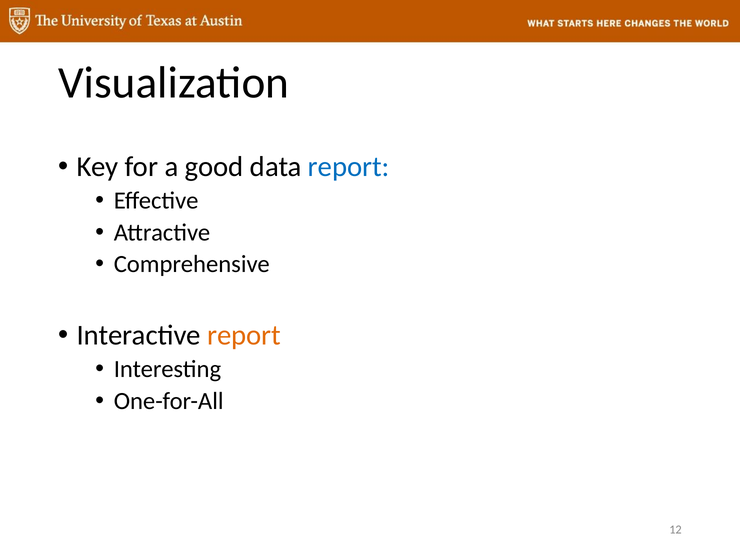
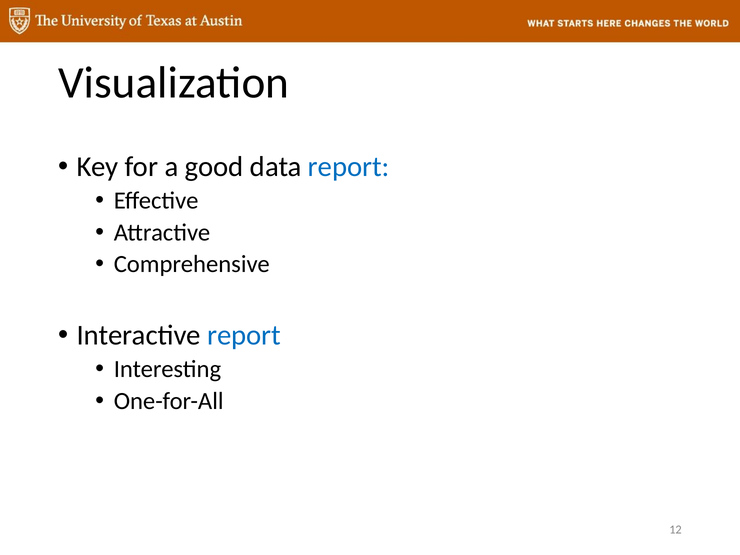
report at (244, 335) colour: orange -> blue
